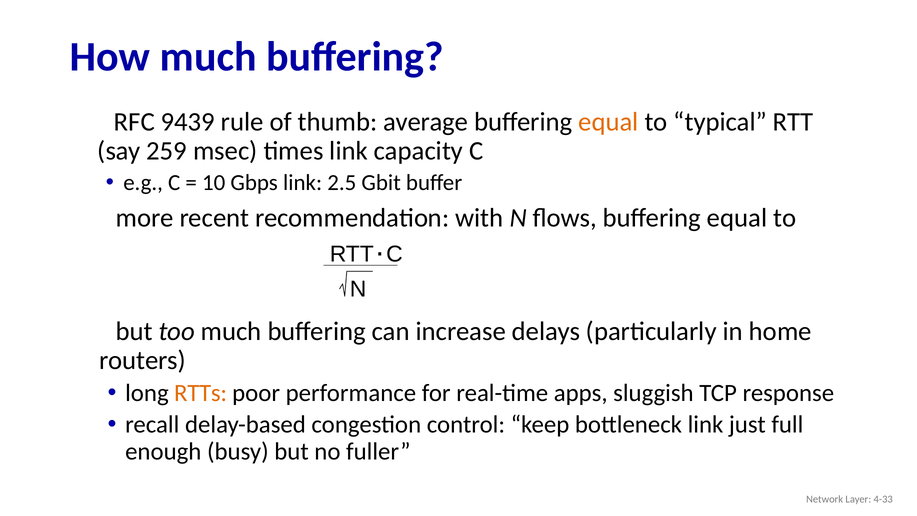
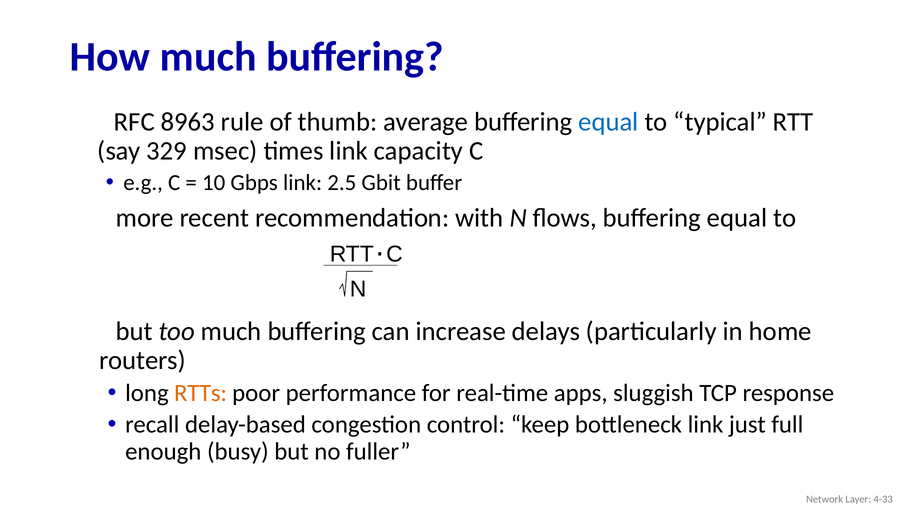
9439: 9439 -> 8963
equal at (608, 122) colour: orange -> blue
259: 259 -> 329
